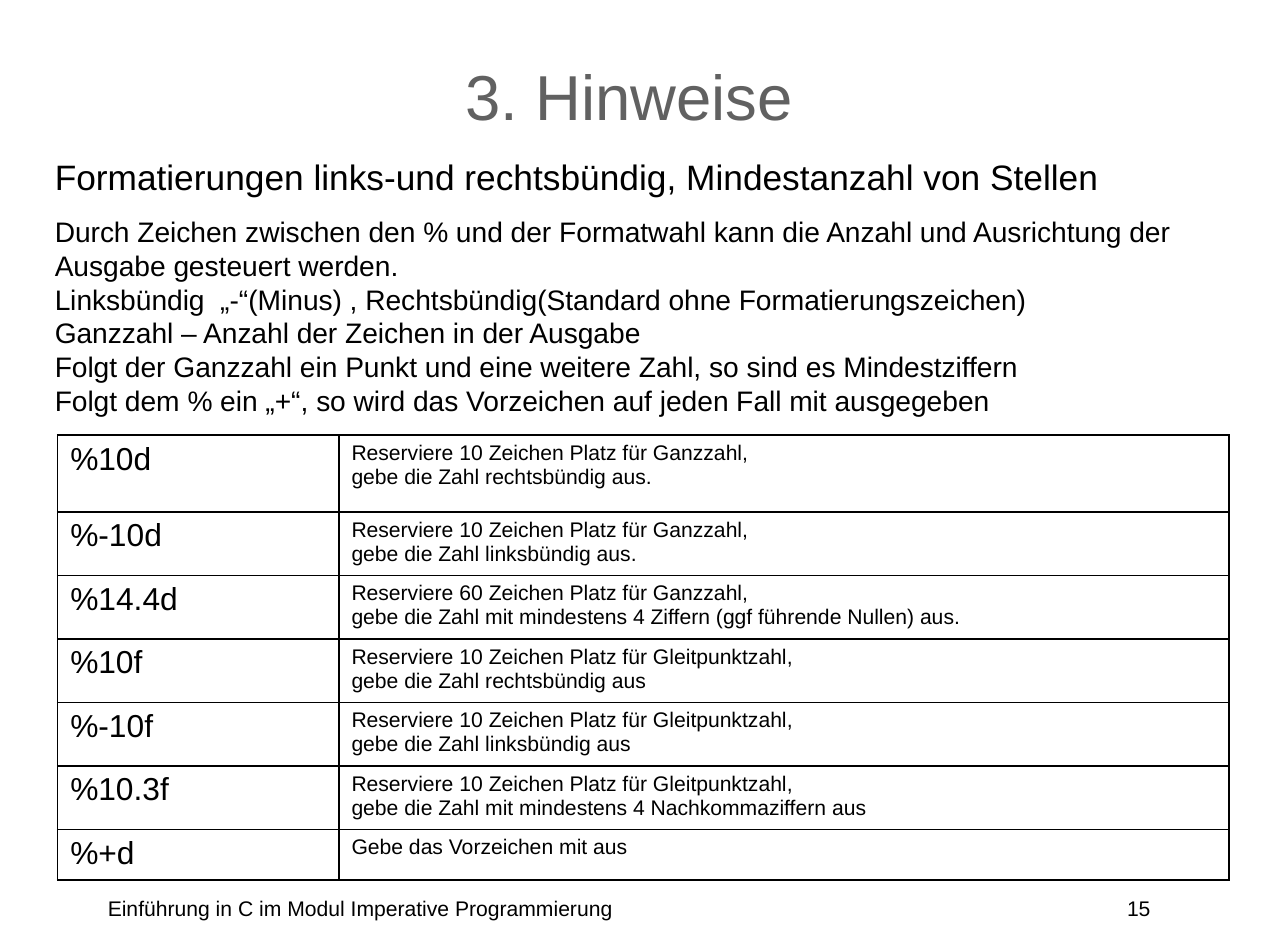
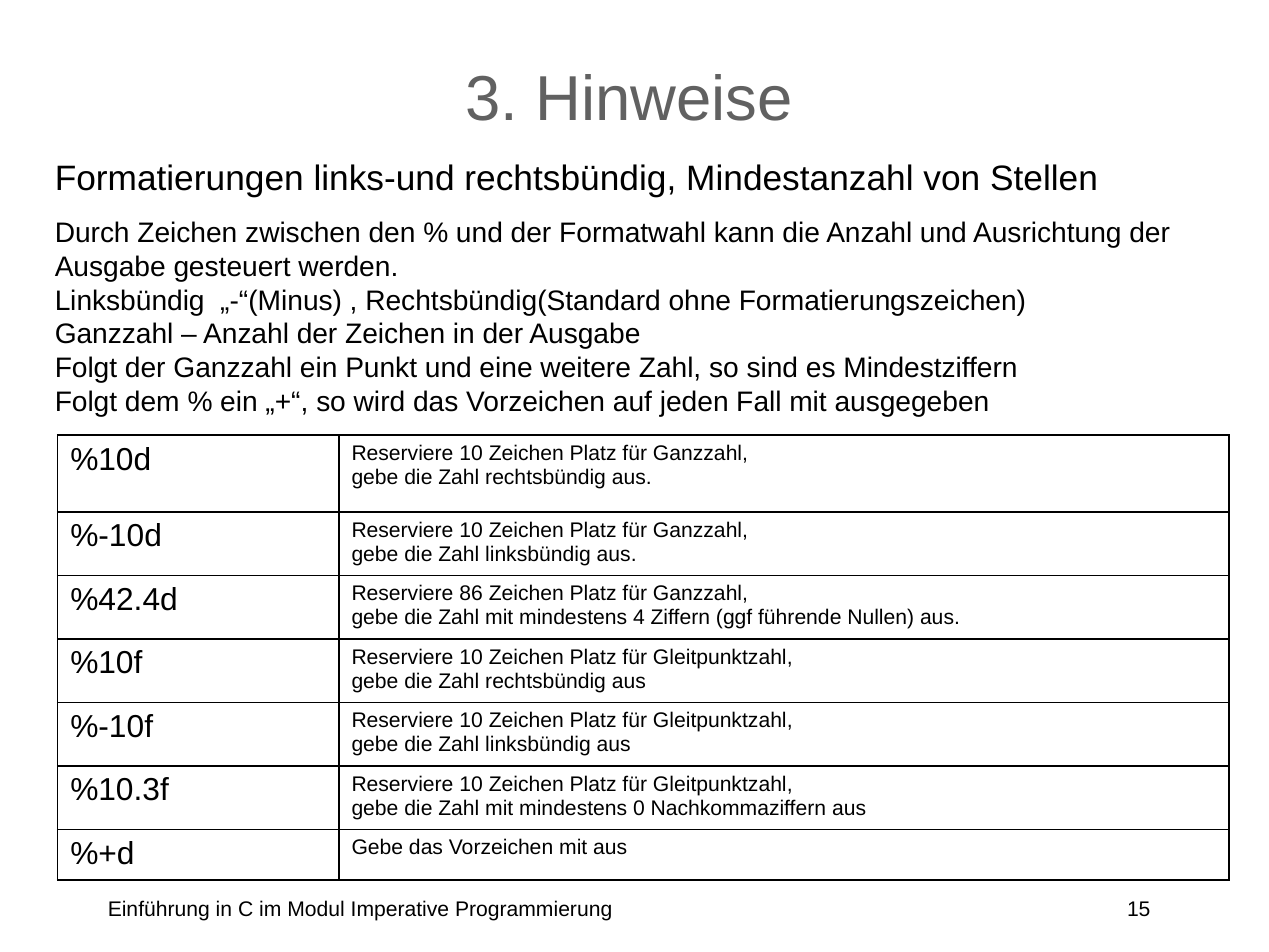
%14.4d: %14.4d -> %42.4d
60: 60 -> 86
4 at (639, 808): 4 -> 0
